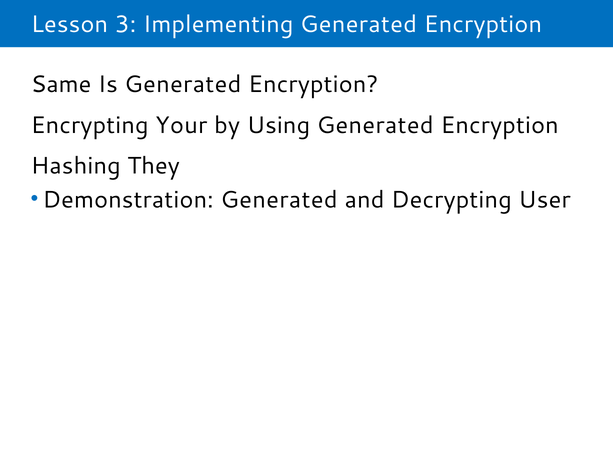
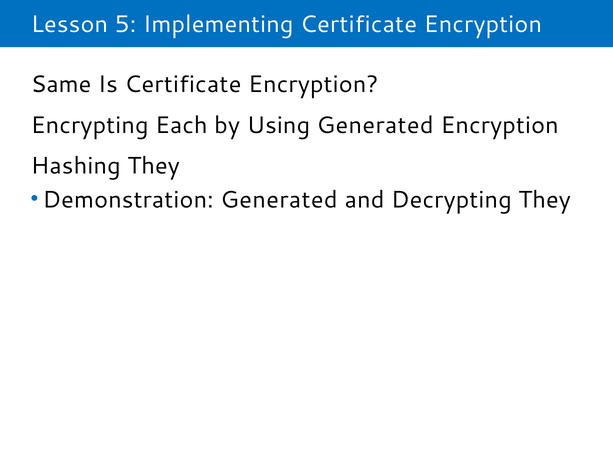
3: 3 -> 5
Implementing Generated: Generated -> Certificate
Is Generated: Generated -> Certificate
Your: Your -> Each
Decrypting User: User -> They
